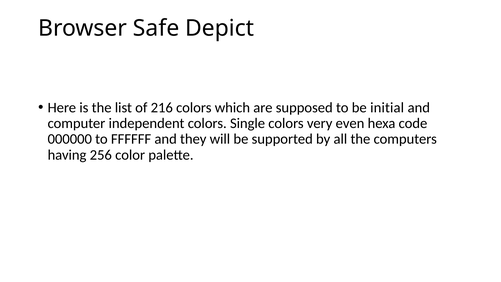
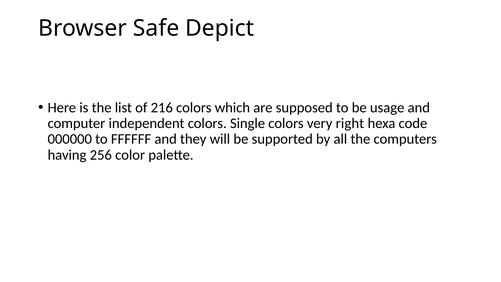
initial: initial -> usage
even: even -> right
